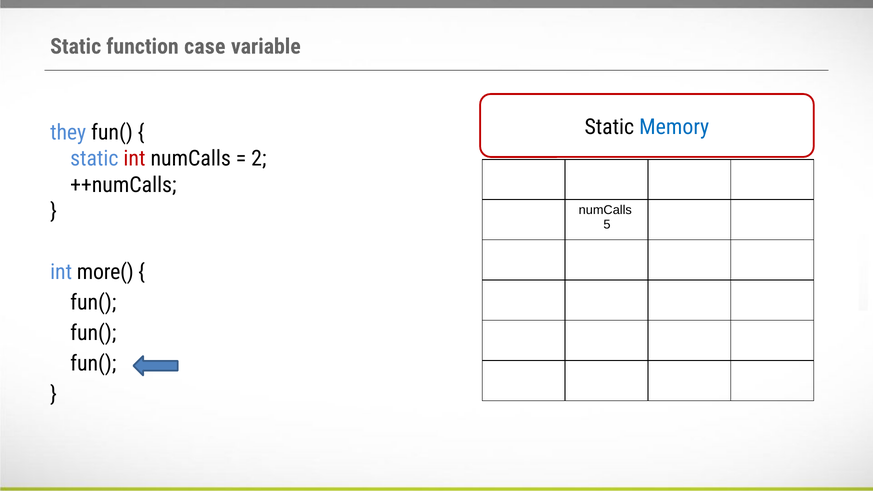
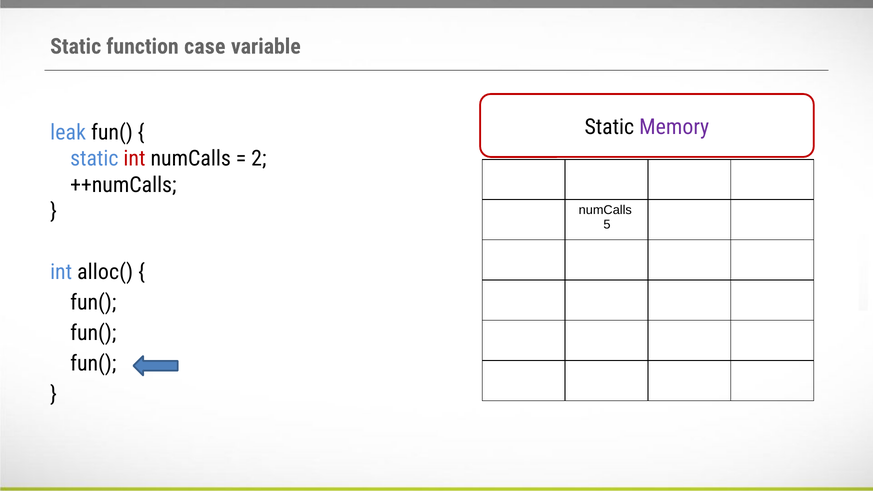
Memory colour: blue -> purple
they: they -> leak
more(: more( -> alloc(
